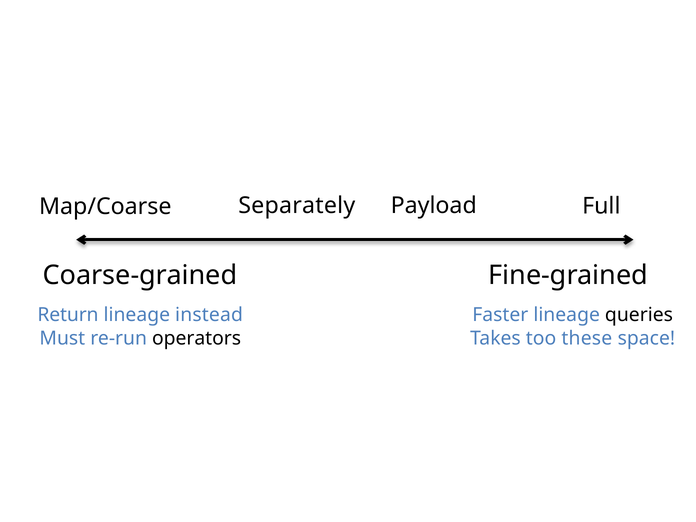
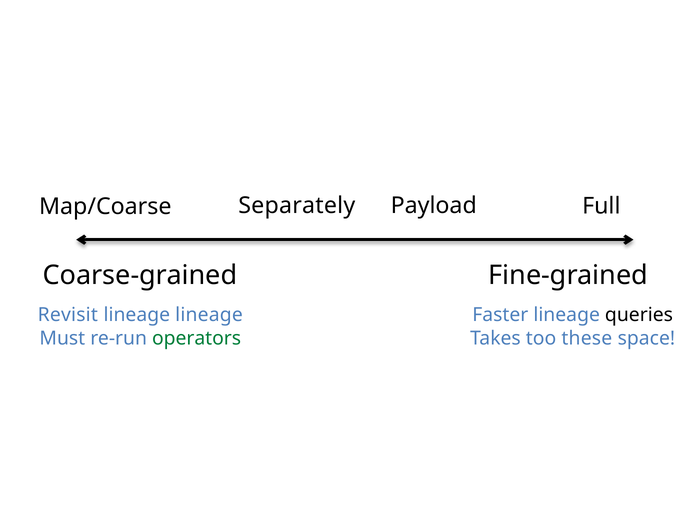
Return: Return -> Revisit
lineage instead: instead -> lineage
operators colour: black -> green
